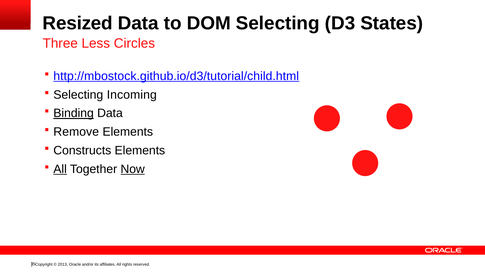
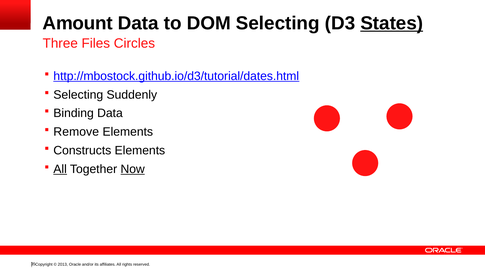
Resized: Resized -> Amount
States underline: none -> present
Less: Less -> Files
http://mbostock.github.io/d3/tutorial/child.html: http://mbostock.github.io/d3/tutorial/child.html -> http://mbostock.github.io/d3/tutorial/dates.html
Incoming: Incoming -> Suddenly
Binding underline: present -> none
